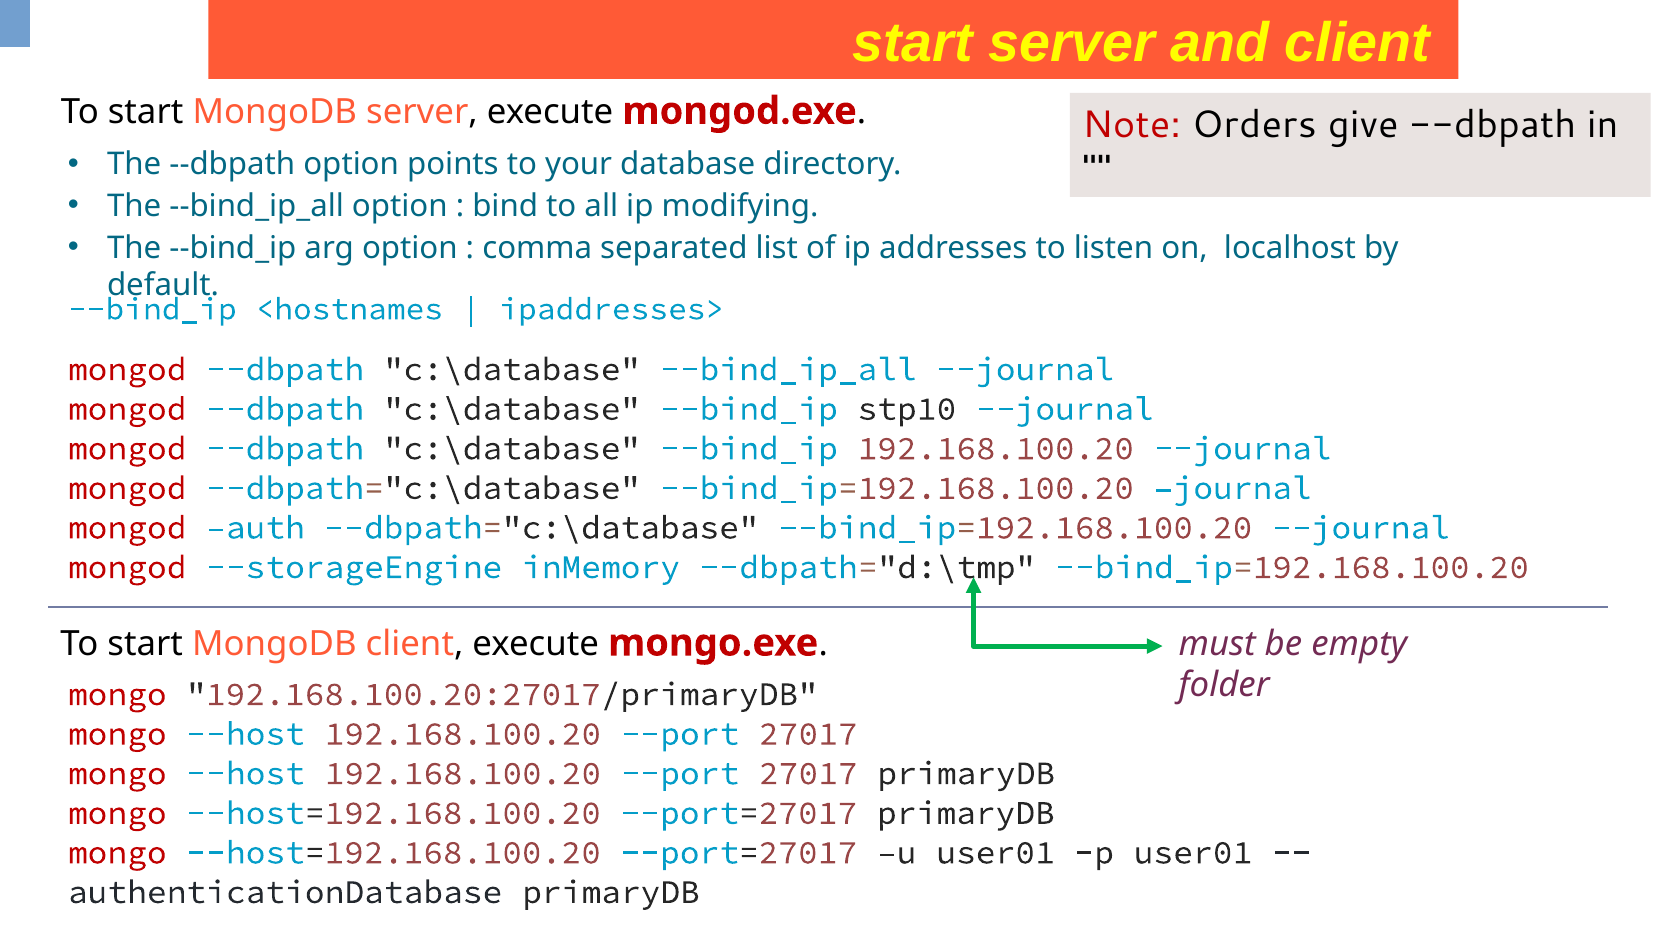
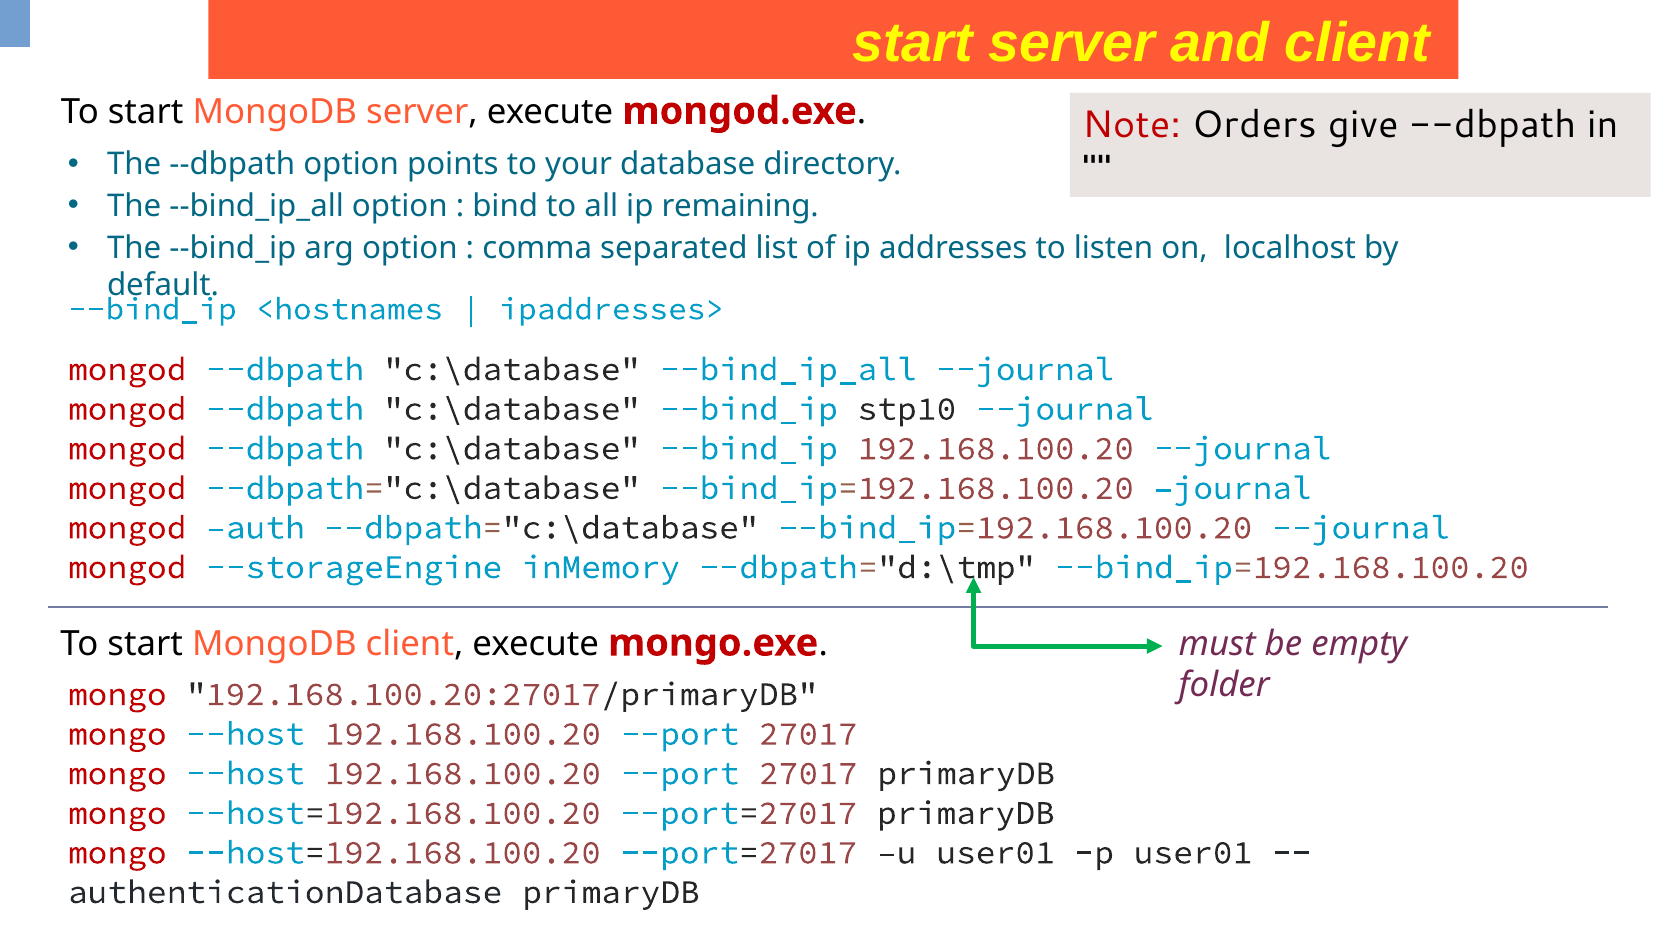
modifying: modifying -> remaining
